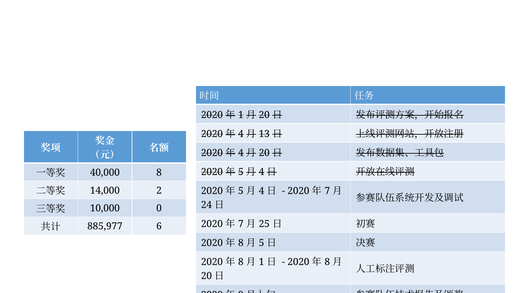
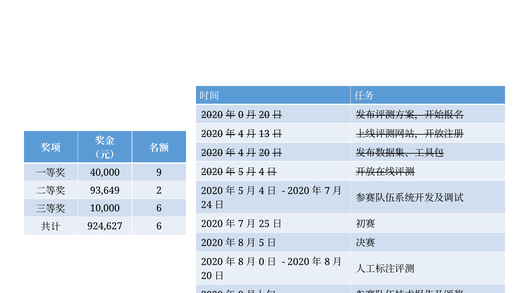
1 at (241, 115): 1 -> 0
40,000 8: 8 -> 9
14,000: 14,000 -> 93,649
10,000 0: 0 -> 6
885,977: 885,977 -> 924,627
1 at (262, 262): 1 -> 0
